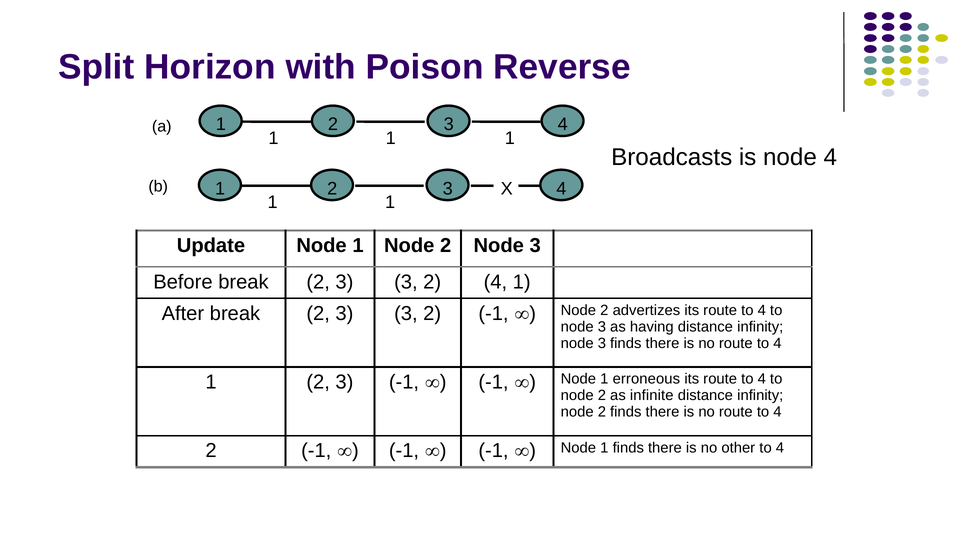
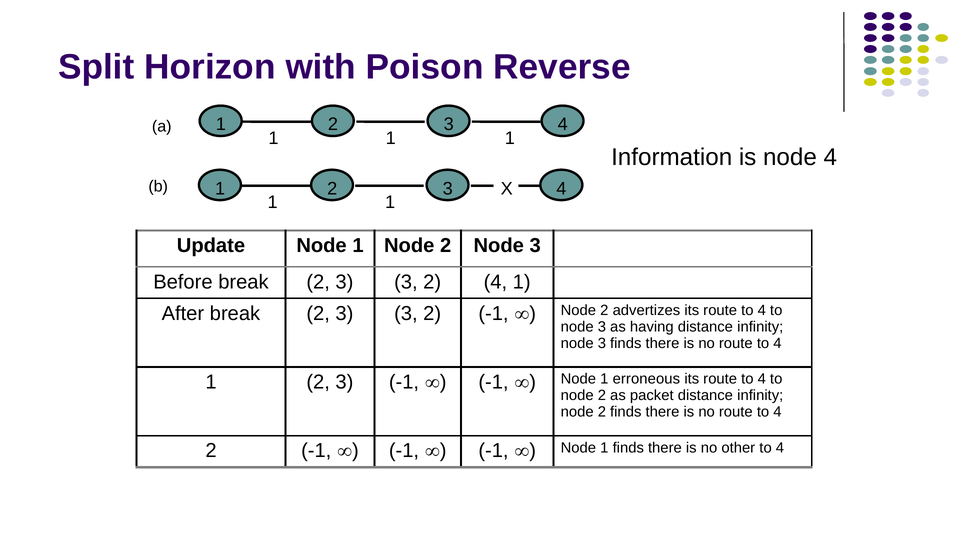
Broadcasts: Broadcasts -> Information
infinite: infinite -> packet
